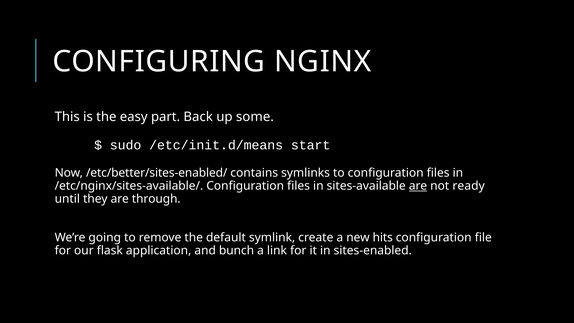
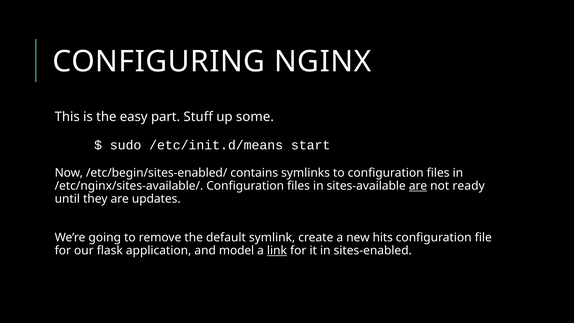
Back: Back -> Stuff
/etc/better/sites-enabled/: /etc/better/sites-enabled/ -> /etc/begin/sites-enabled/
through: through -> updates
bunch: bunch -> model
link underline: none -> present
